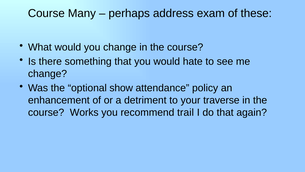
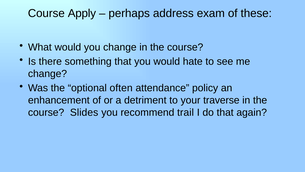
Many: Many -> Apply
show: show -> often
Works: Works -> Slides
